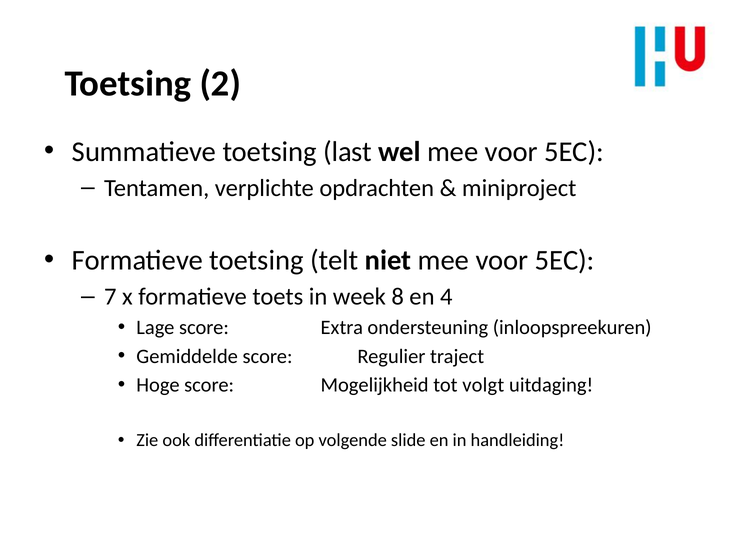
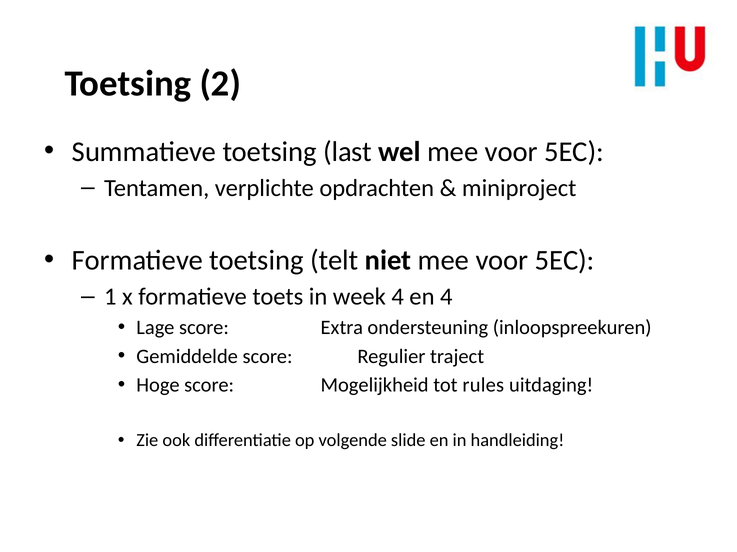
7: 7 -> 1
week 8: 8 -> 4
volgt: volgt -> rules
